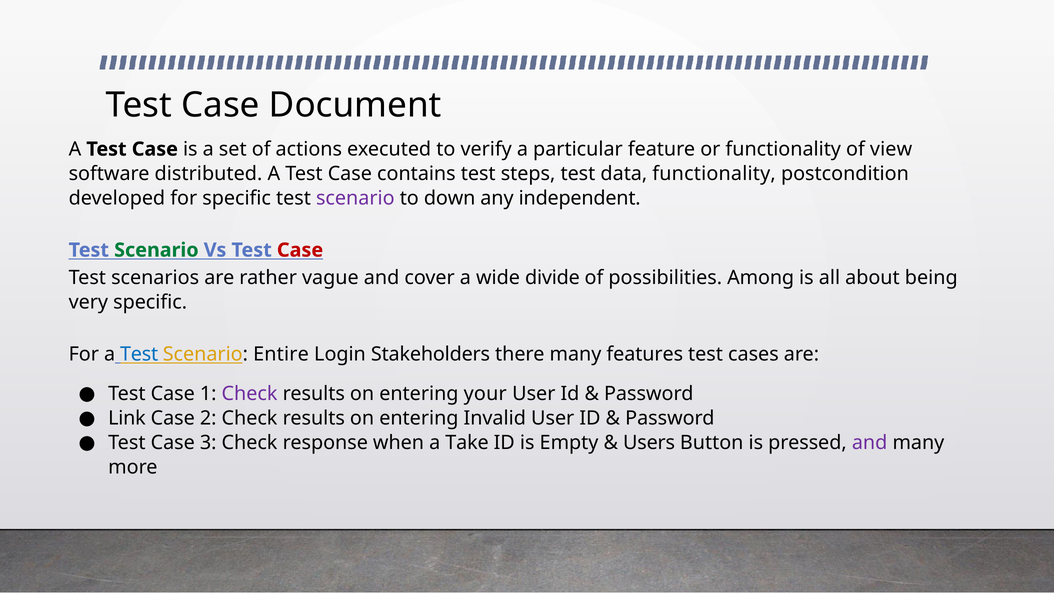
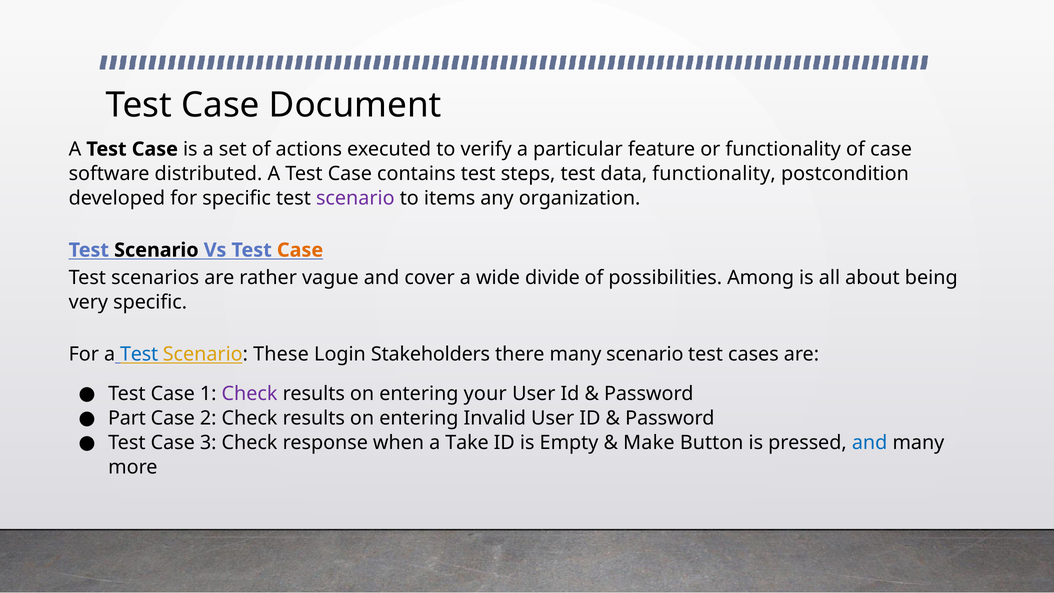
of view: view -> case
down: down -> items
independent: independent -> organization
Scenario at (156, 250) colour: green -> black
Case at (300, 250) colour: red -> orange
Entire: Entire -> These
many features: features -> scenario
Link: Link -> Part
Users: Users -> Make
and at (870, 443) colour: purple -> blue
